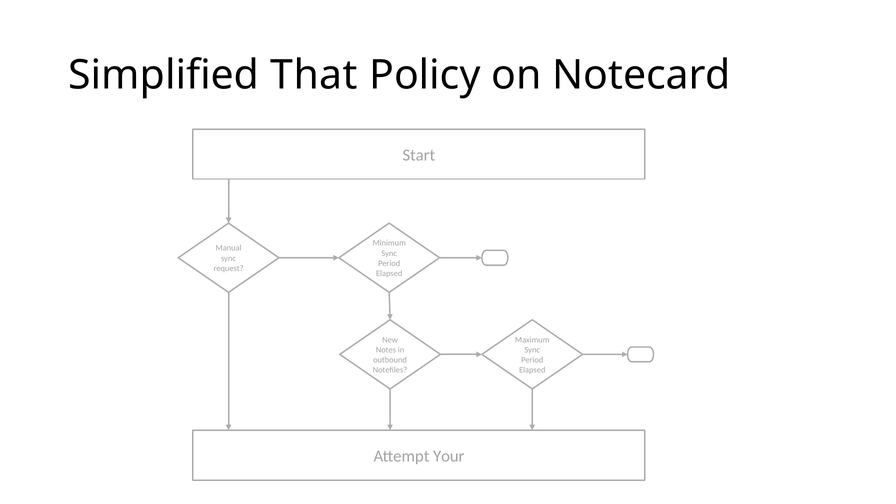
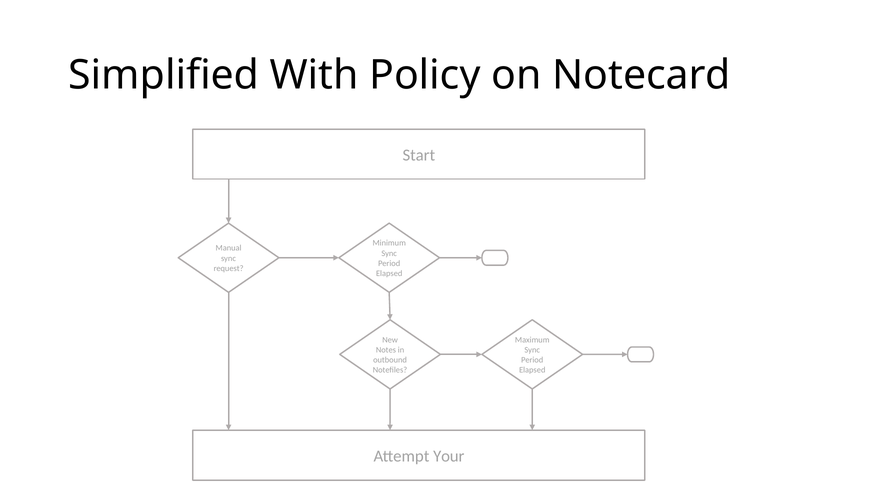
That: That -> With
